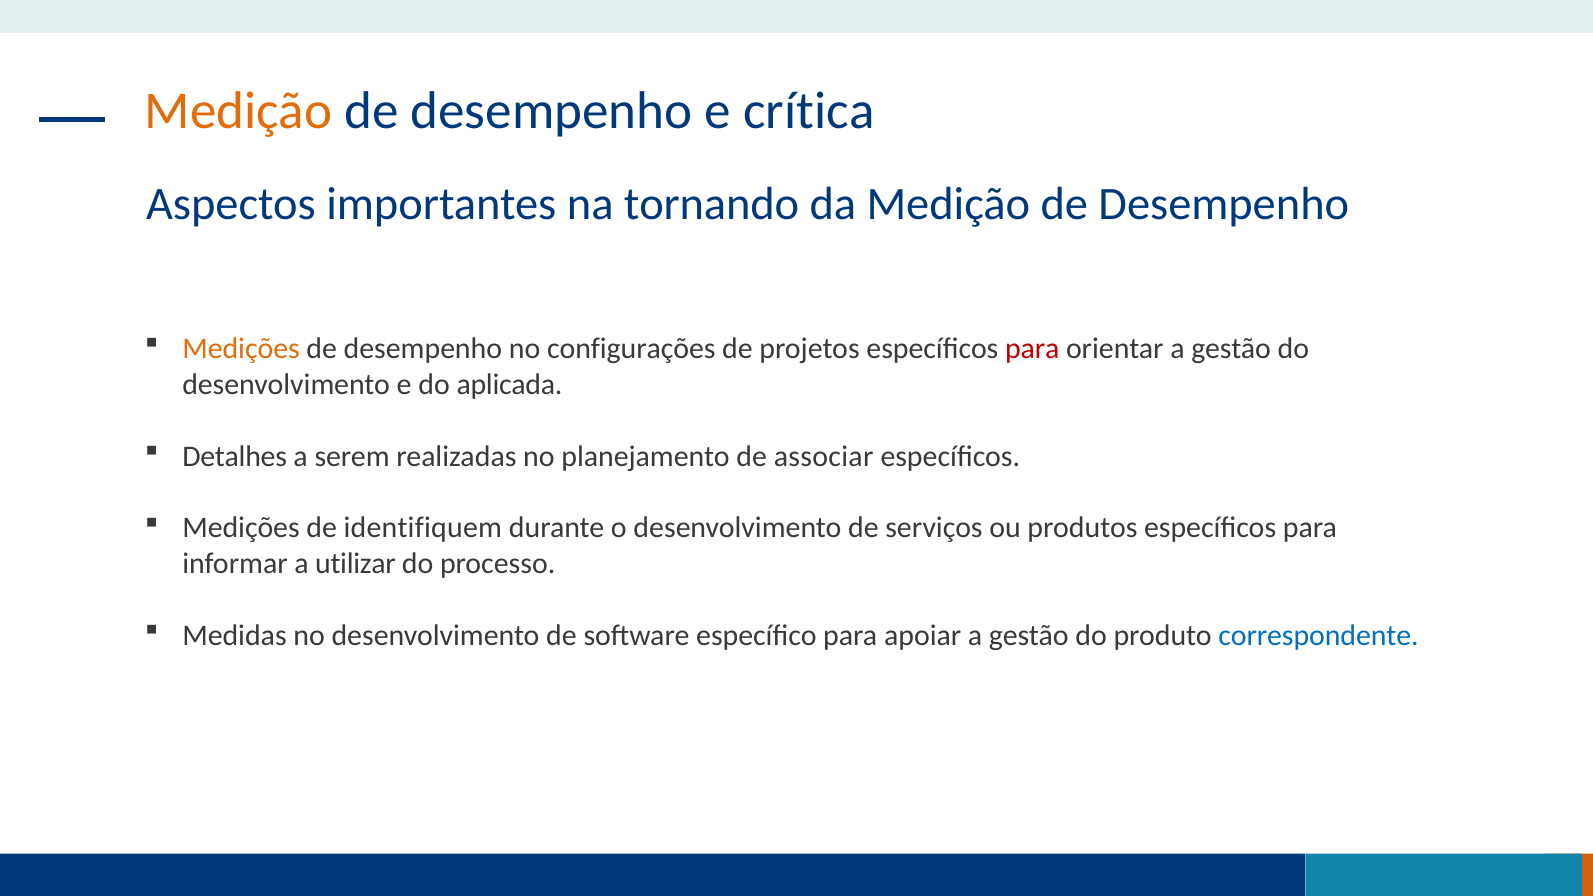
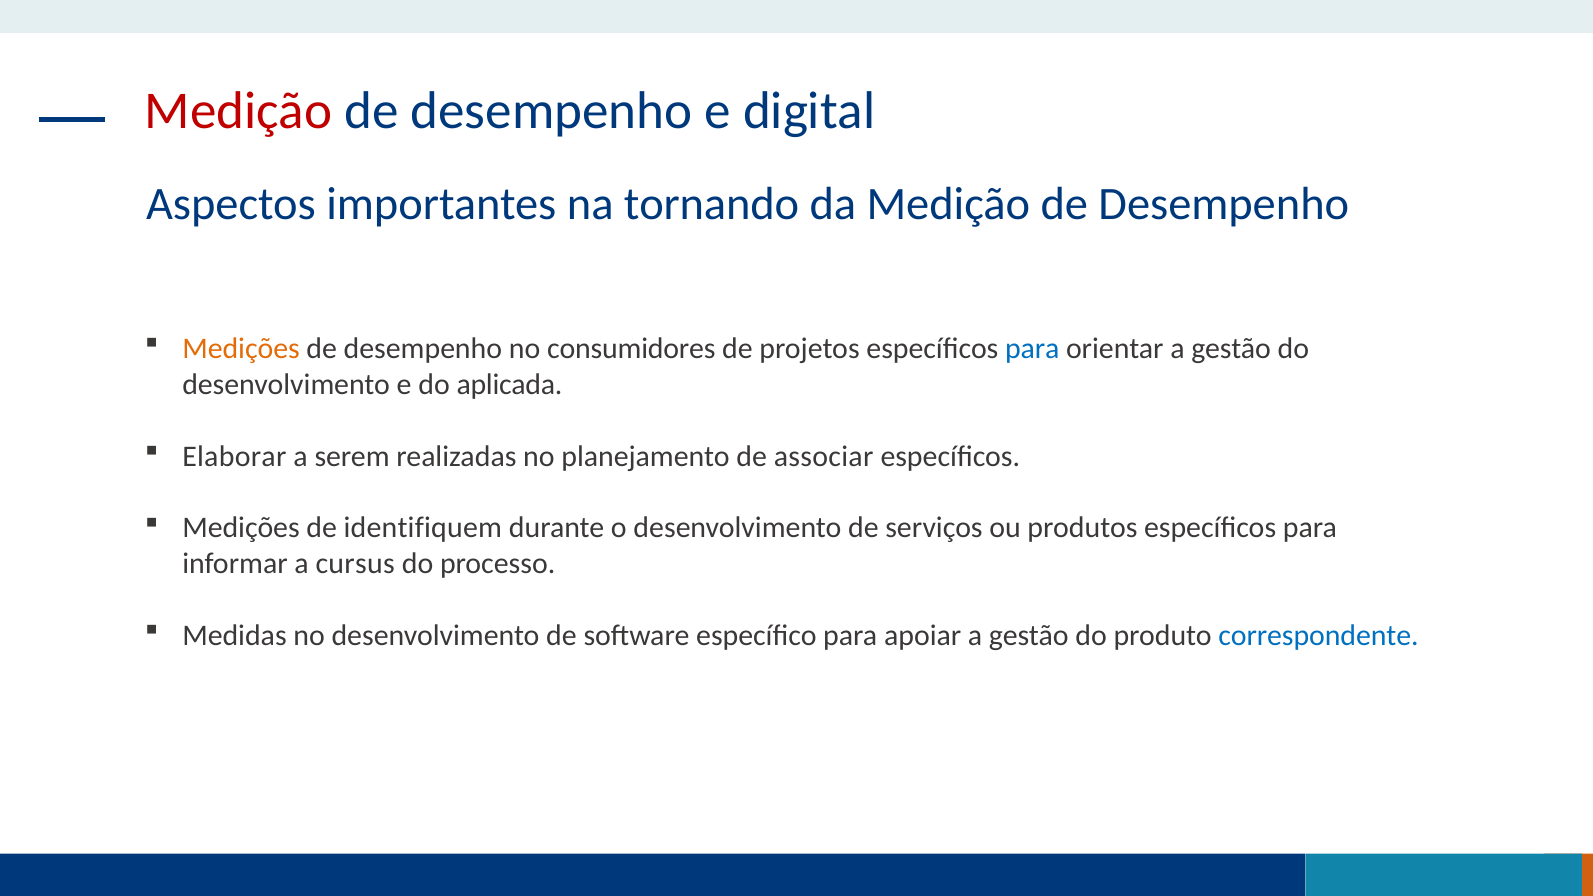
Medição at (239, 111) colour: orange -> red
crítica: crítica -> digital
configurações: configurações -> consumidores
para at (1032, 349) colour: red -> blue
Detalhes: Detalhes -> Elaborar
utilizar: utilizar -> cursus
